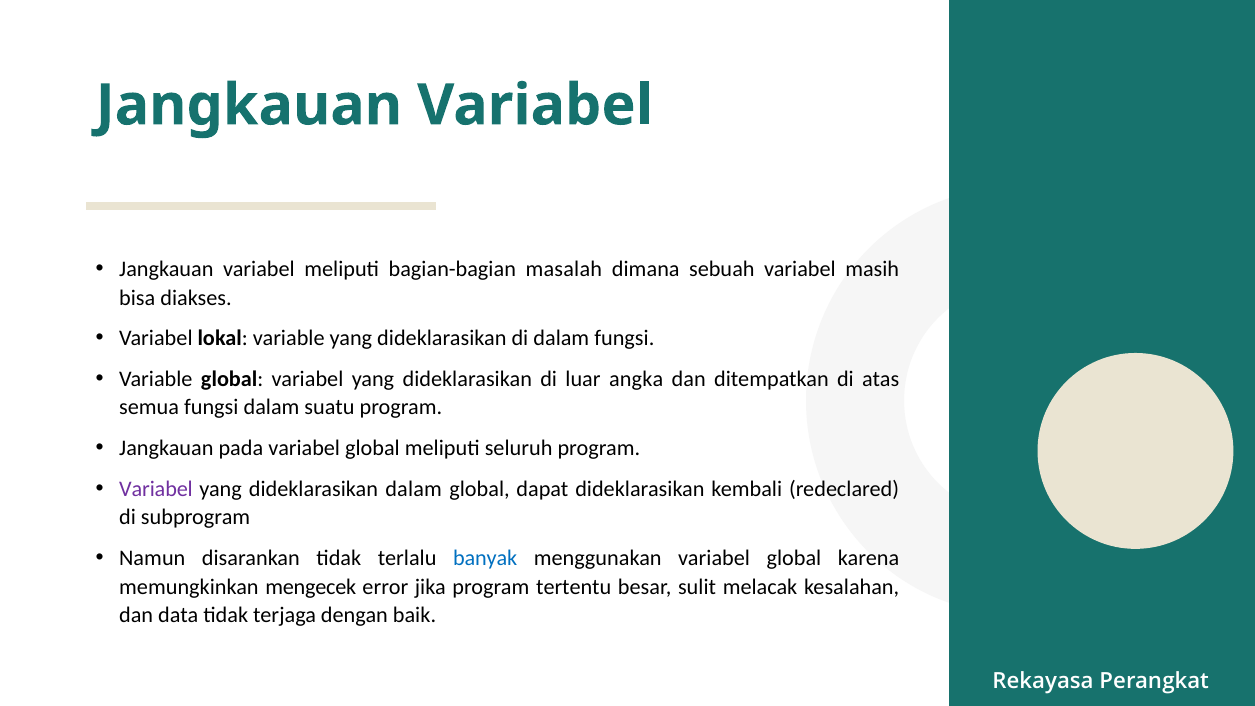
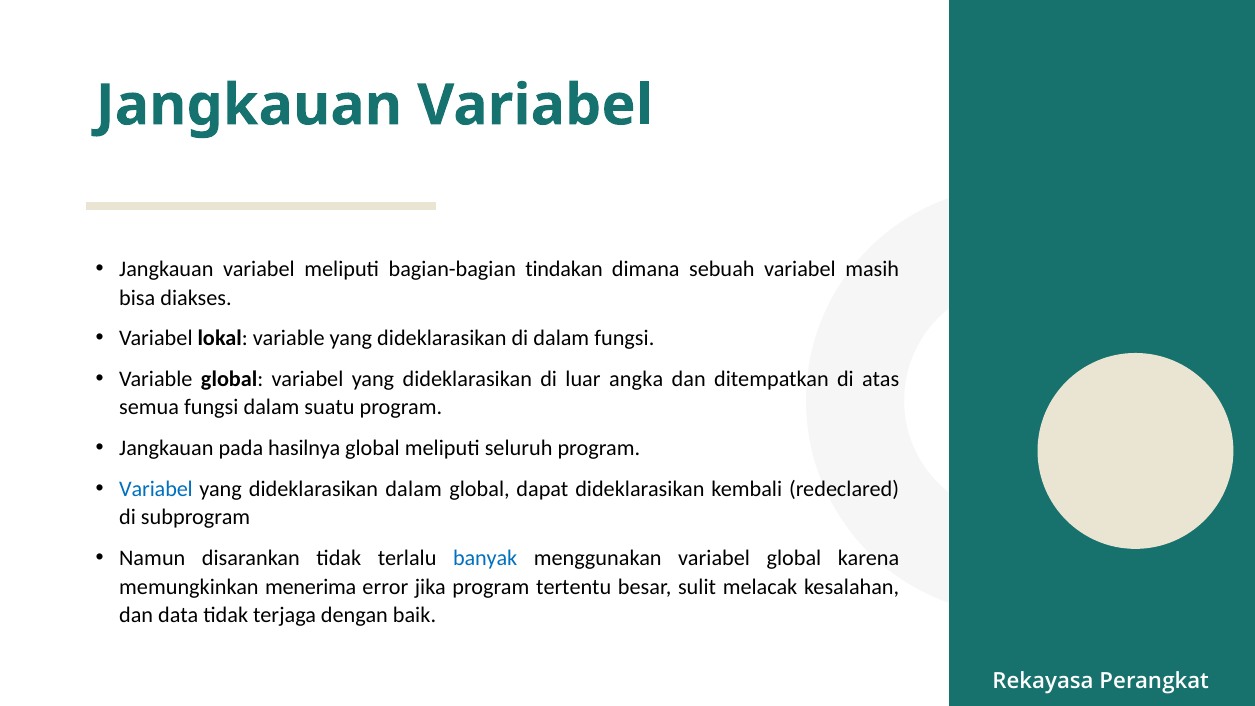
masalah: masalah -> tindakan
pada variabel: variabel -> hasilnya
Variabel at (156, 489) colour: purple -> blue
mengecek: mengecek -> menerima
